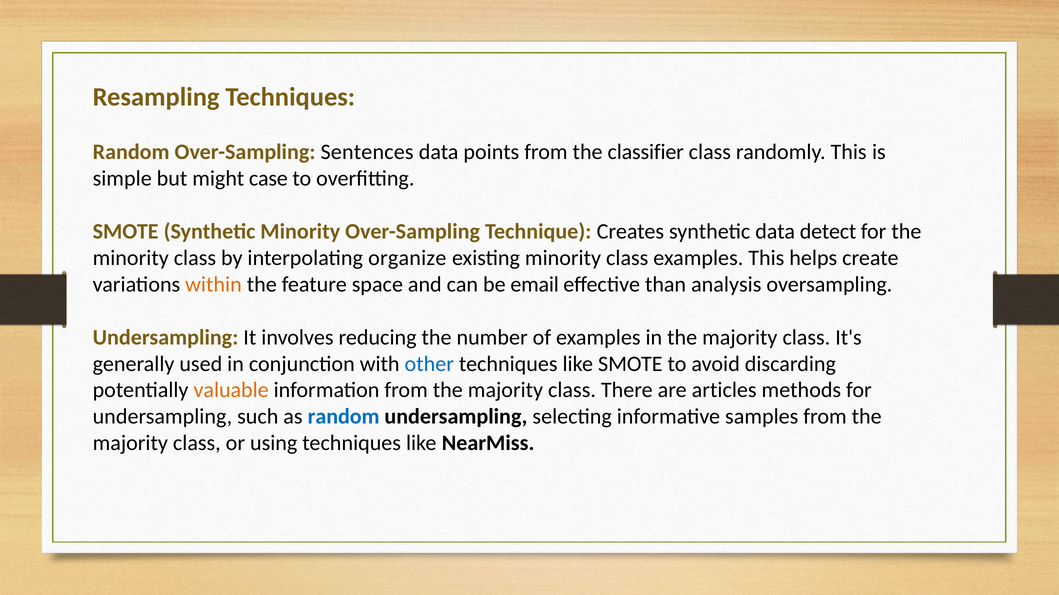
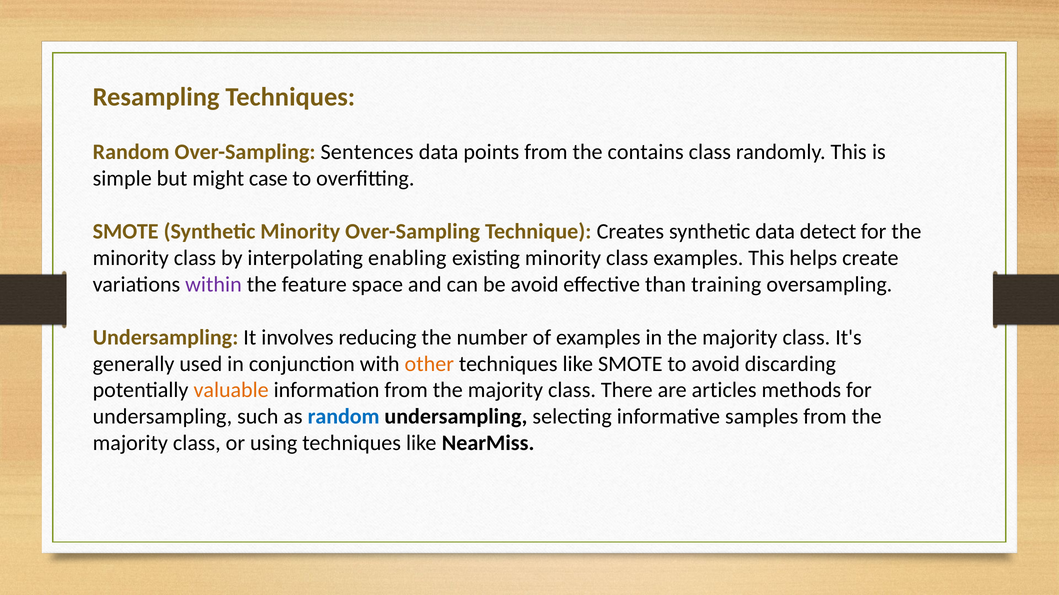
classifier: classifier -> contains
organize: organize -> enabling
within colour: orange -> purple
be email: email -> avoid
analysis: analysis -> training
other colour: blue -> orange
